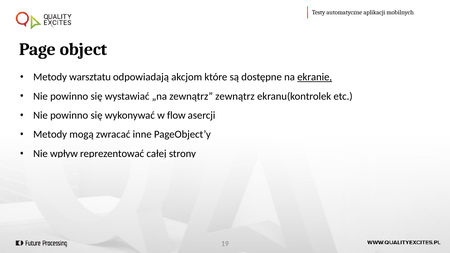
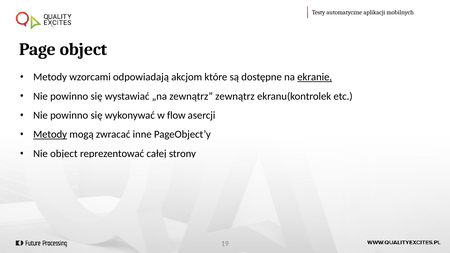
warsztatu: warsztatu -> wzorcami
Metody at (50, 135) underline: none -> present
Nie wpływ: wpływ -> object
